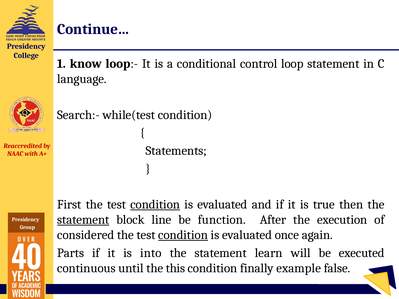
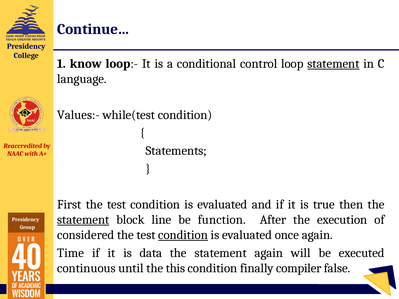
statement at (333, 64) underline: none -> present
Search:-: Search:- -> Values:-
condition at (155, 205) underline: present -> none
Parts: Parts -> Time
into: into -> data
statement learn: learn -> again
example: example -> compiler
